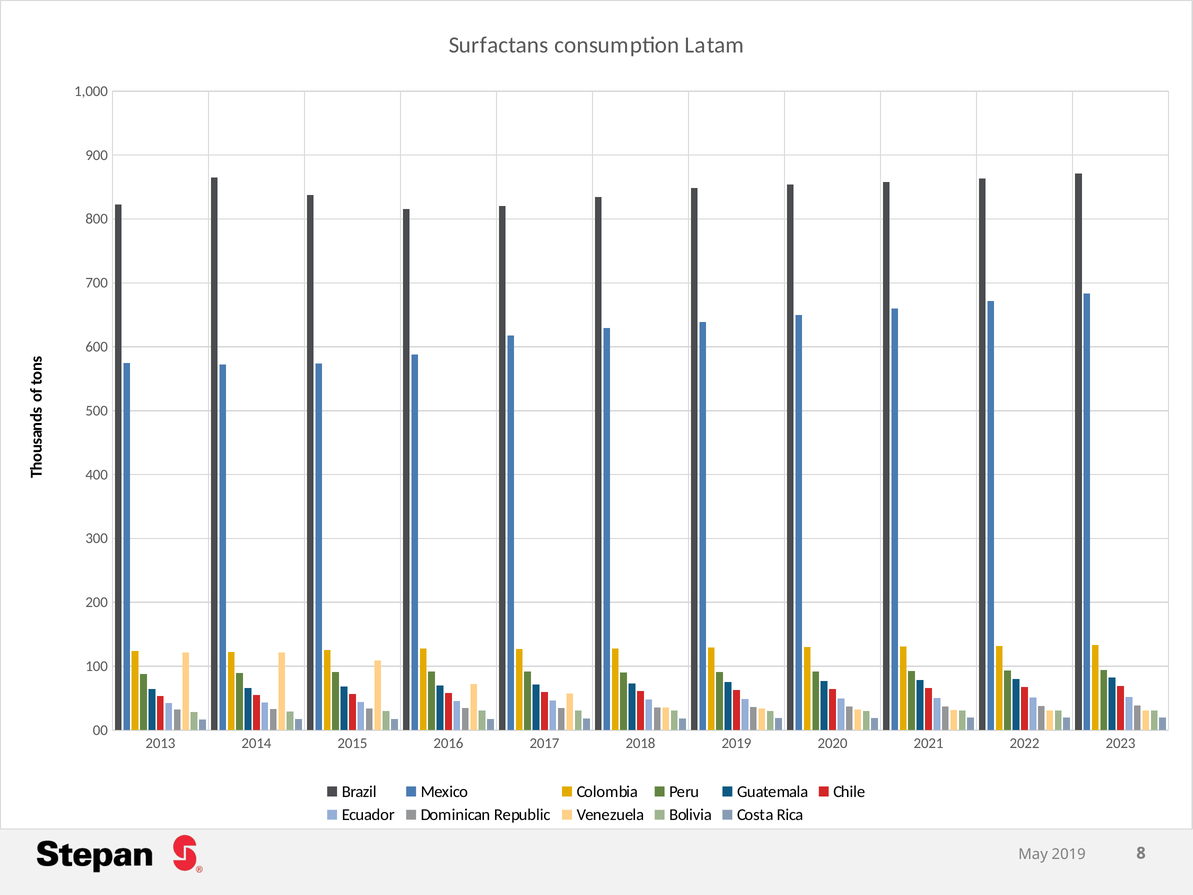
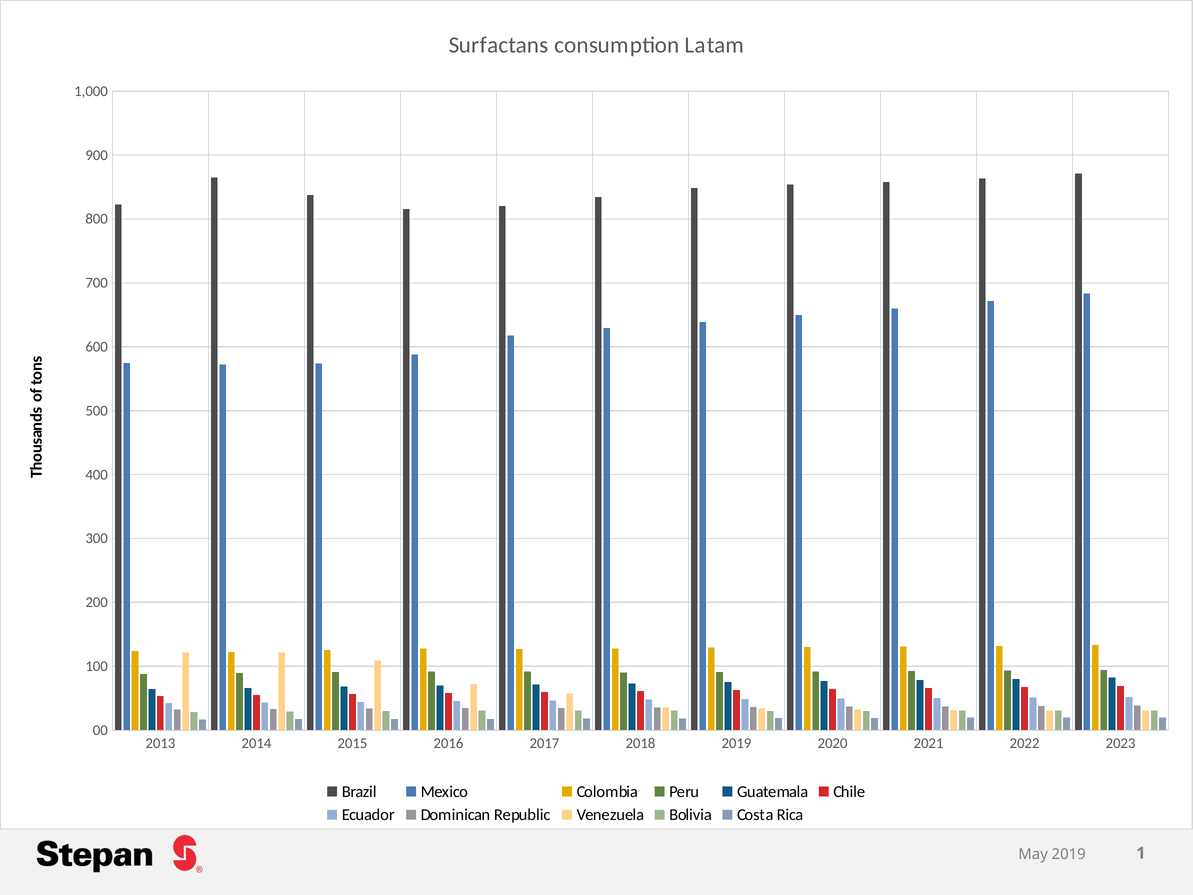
8: 8 -> 1
